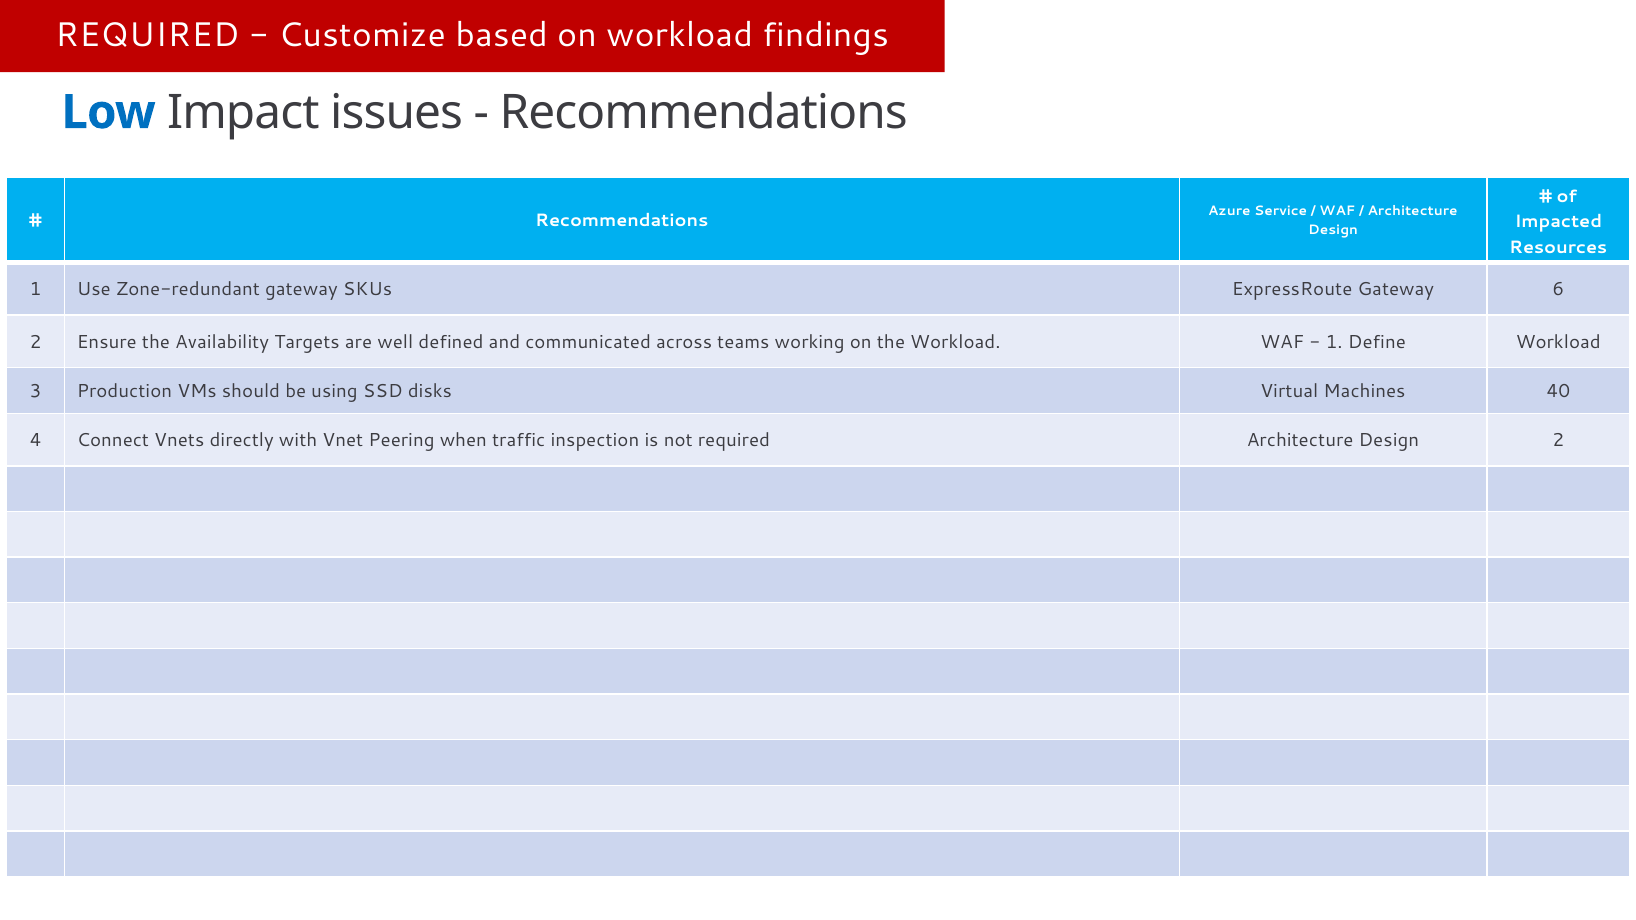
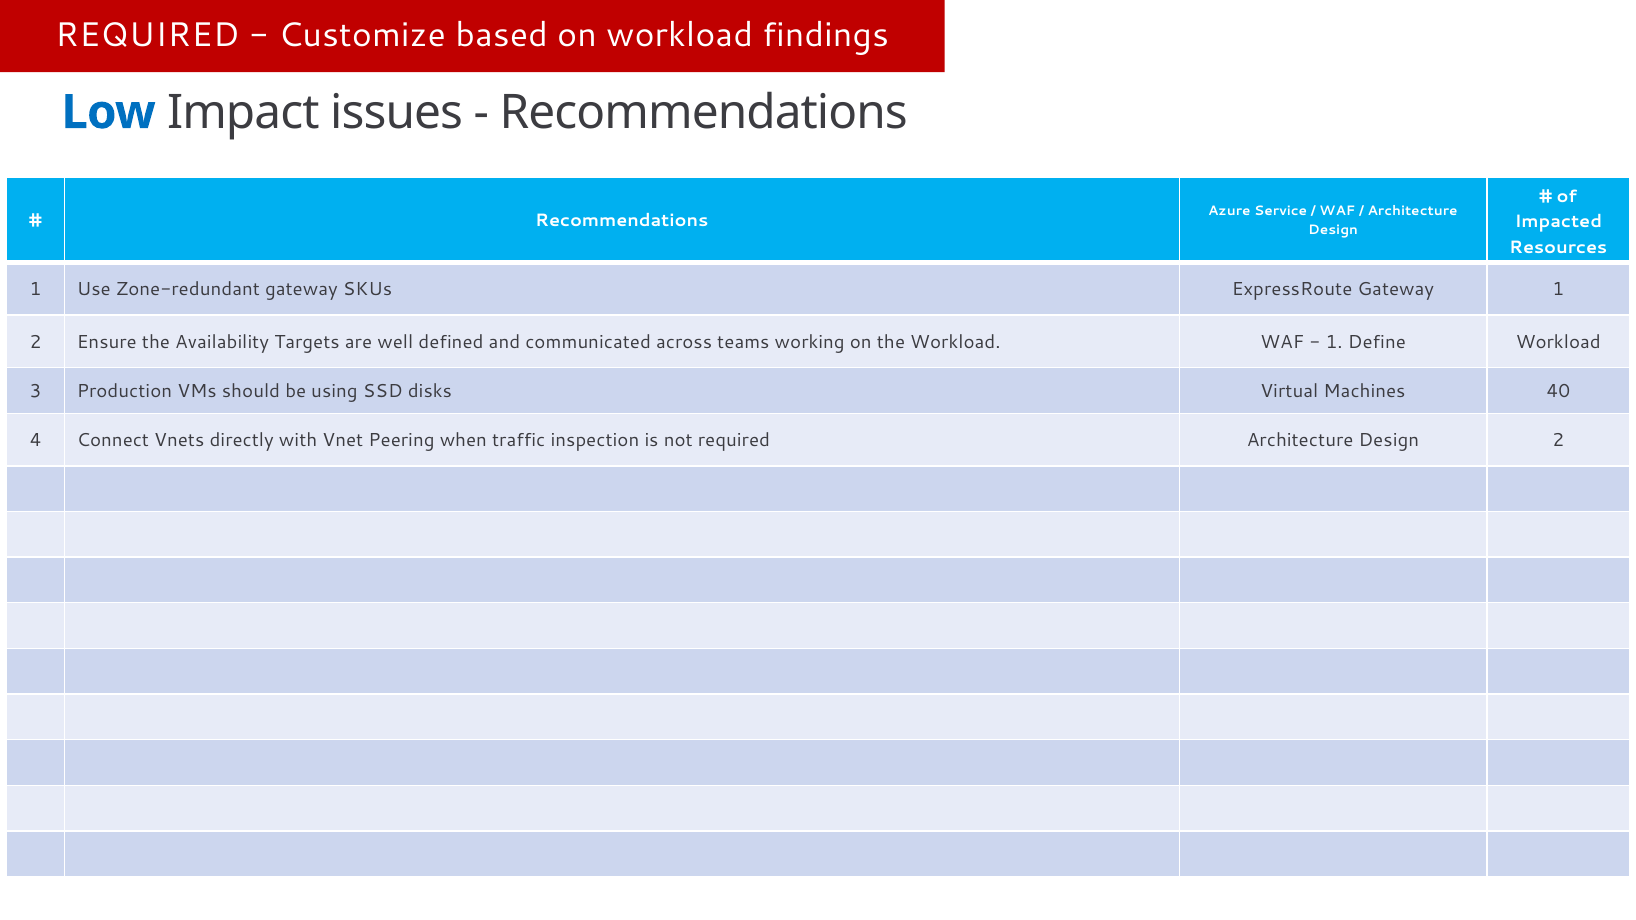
Gateway 6: 6 -> 1
